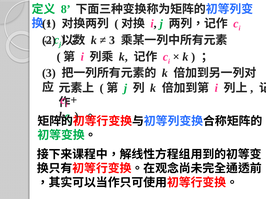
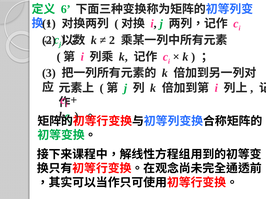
8: 8 -> 6
3 at (112, 40): 3 -> 2
